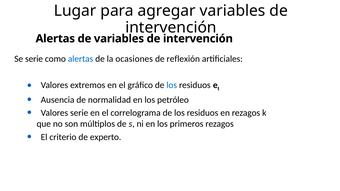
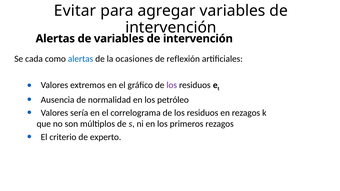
Lugar: Lugar -> Evitar
Se serie: serie -> cada
los at (172, 85) colour: blue -> purple
Valores serie: serie -> sería
